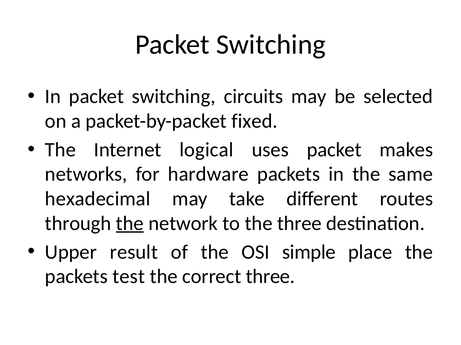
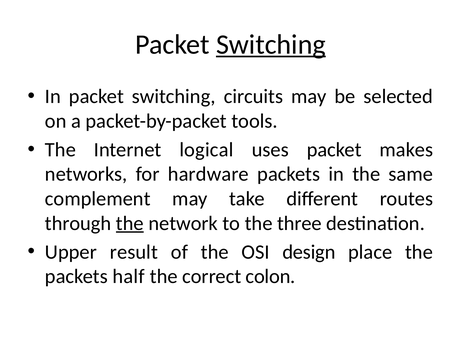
Switching at (271, 45) underline: none -> present
fixed: fixed -> tools
hexadecimal: hexadecimal -> complement
simple: simple -> design
test: test -> half
correct three: three -> colon
